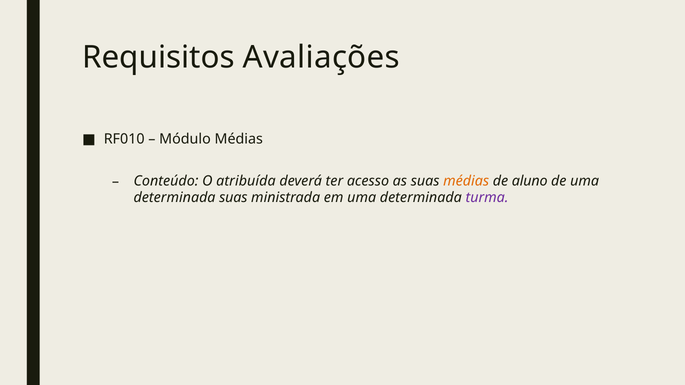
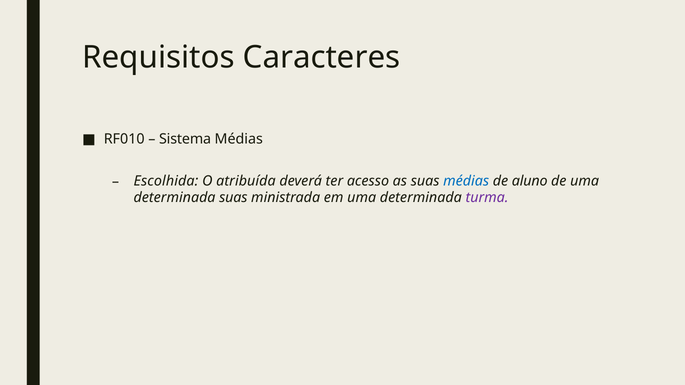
Avaliações: Avaliações -> Caracteres
Módulo: Módulo -> Sistema
Conteúdo: Conteúdo -> Escolhida
médias at (466, 181) colour: orange -> blue
